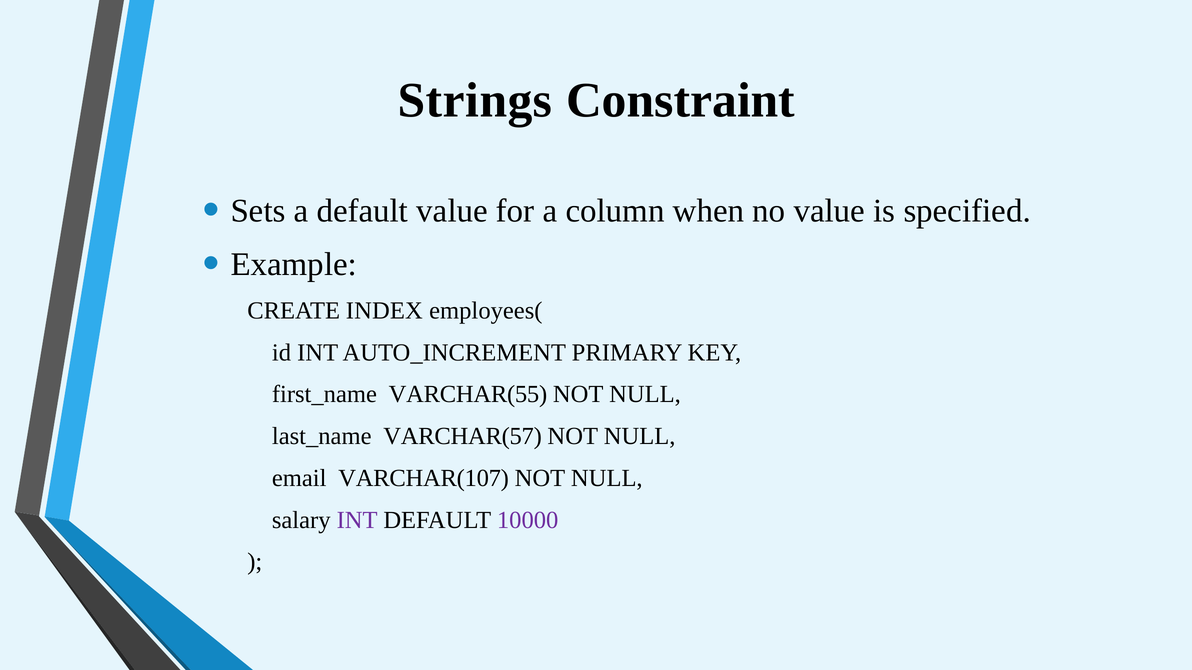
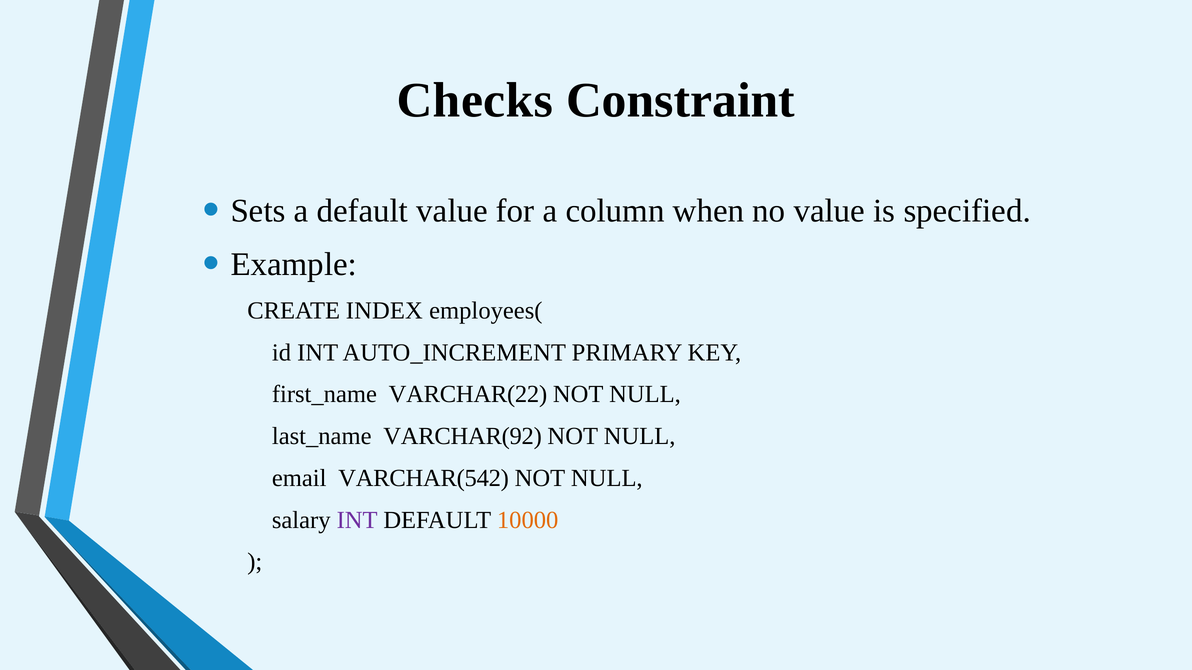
Strings: Strings -> Checks
VARCHAR(55: VARCHAR(55 -> VARCHAR(22
VARCHAR(57: VARCHAR(57 -> VARCHAR(92
VARCHAR(107: VARCHAR(107 -> VARCHAR(542
10000 colour: purple -> orange
